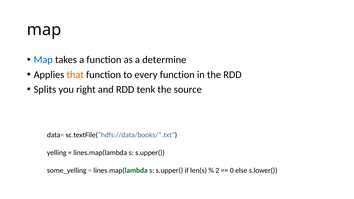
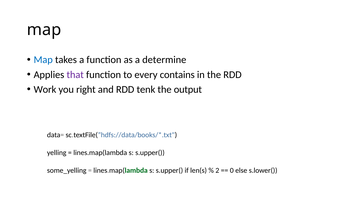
that colour: orange -> purple
every function: function -> contains
Splits: Splits -> Work
source: source -> output
